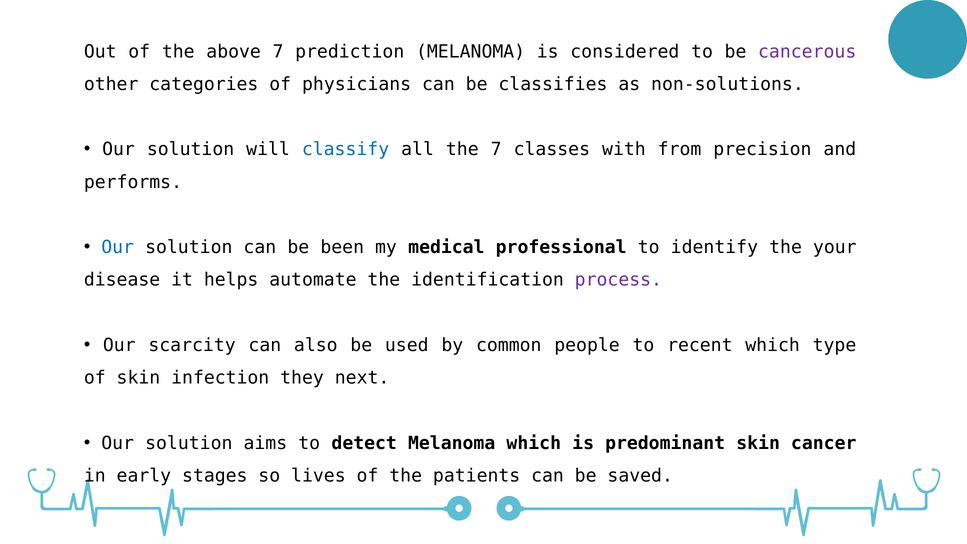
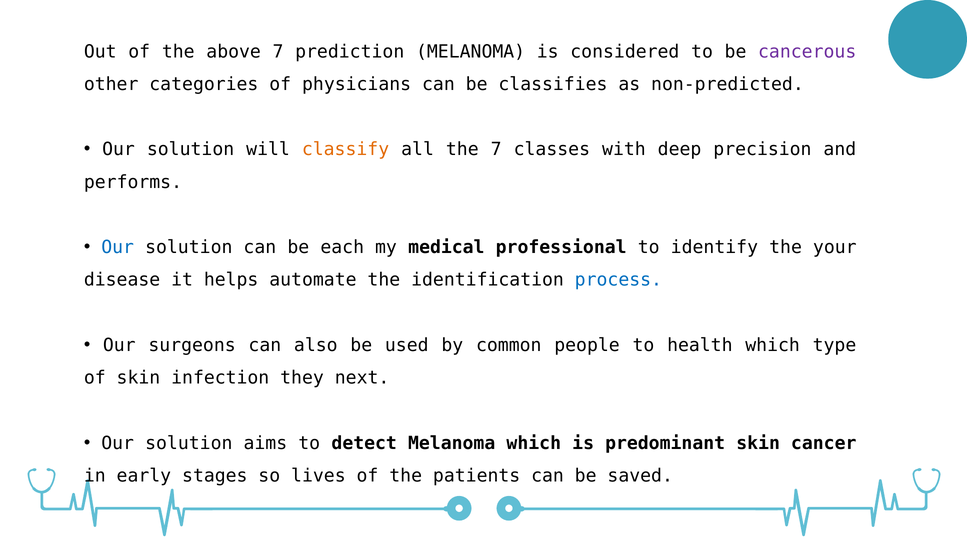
non-solutions: non-solutions -> non-predicted
classify colour: blue -> orange
from: from -> deep
been: been -> each
process colour: purple -> blue
scarcity: scarcity -> surgeons
recent: recent -> health
